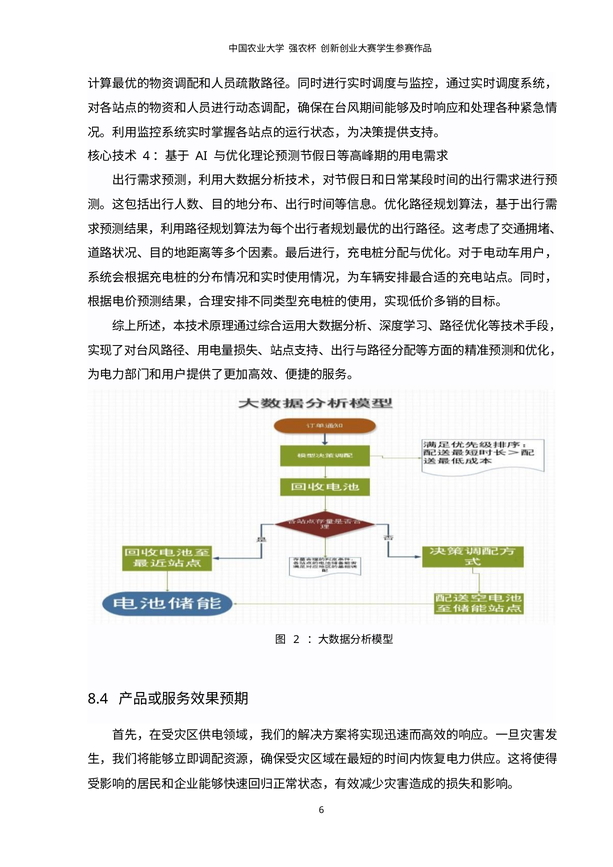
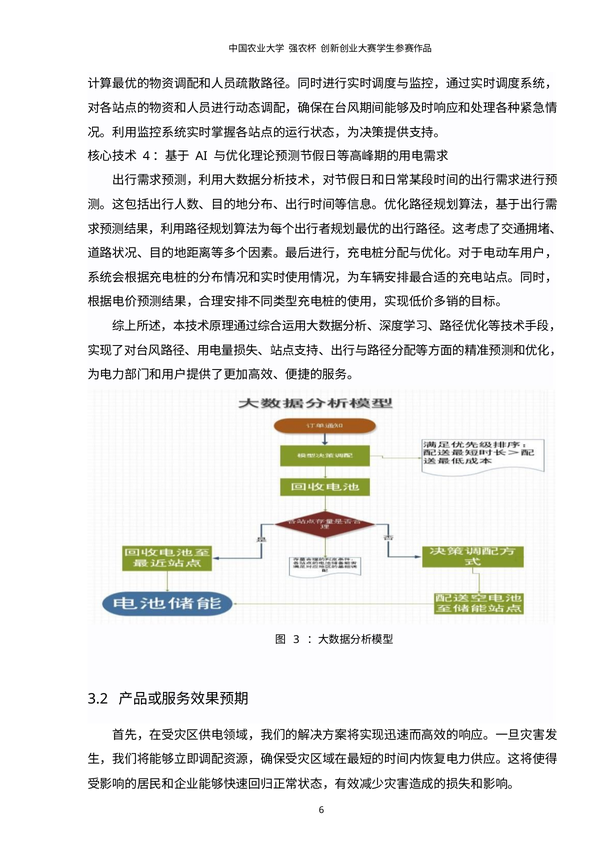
2: 2 -> 3
8.4: 8.4 -> 3.2
